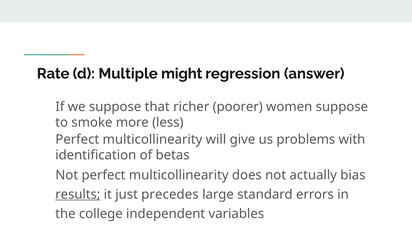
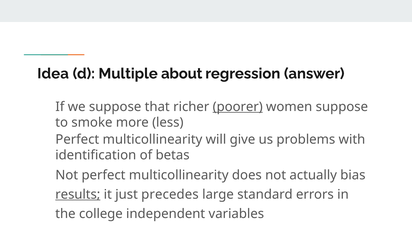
Rate: Rate -> Idea
might: might -> about
poorer underline: none -> present
